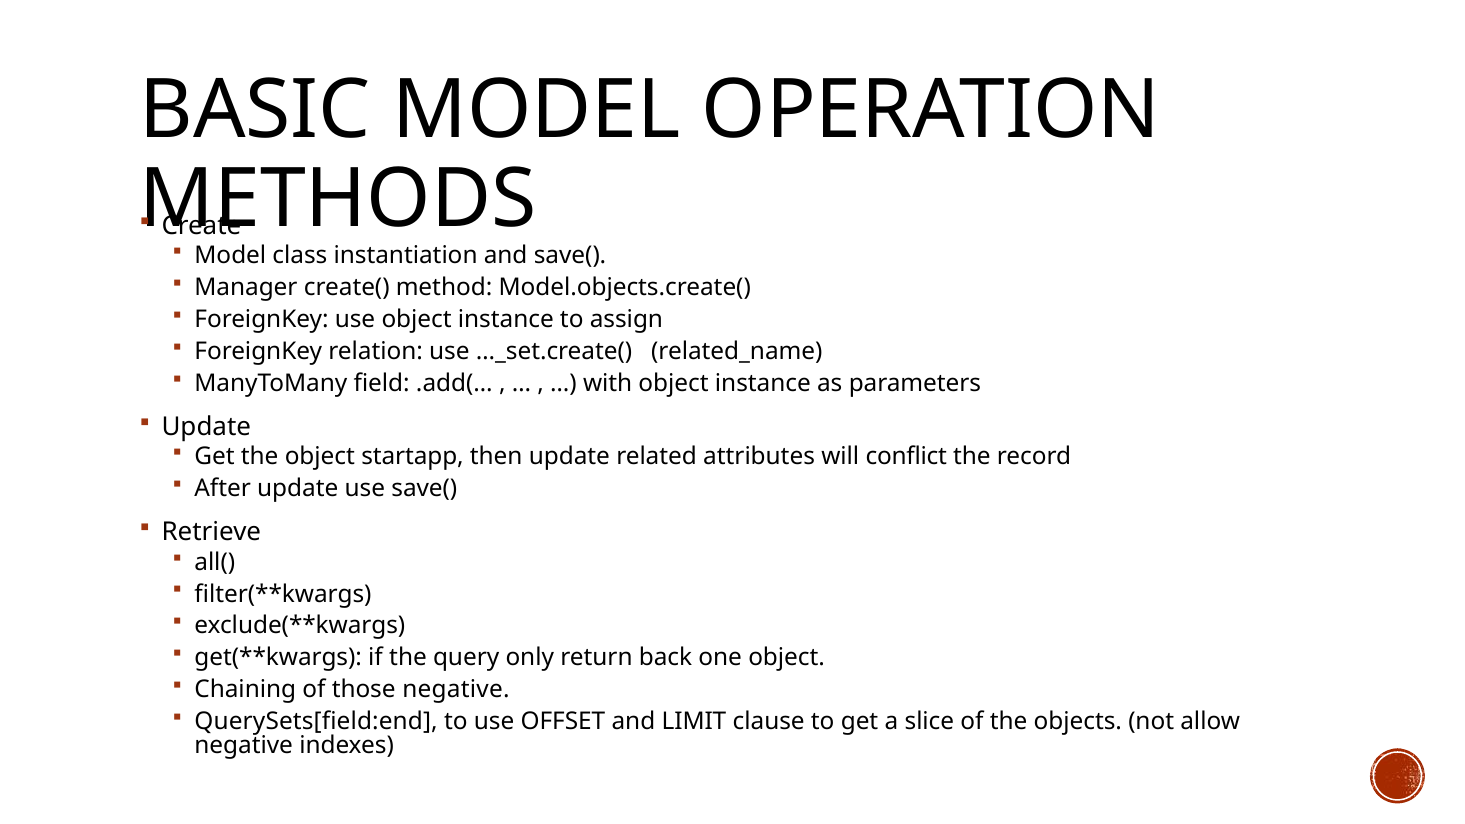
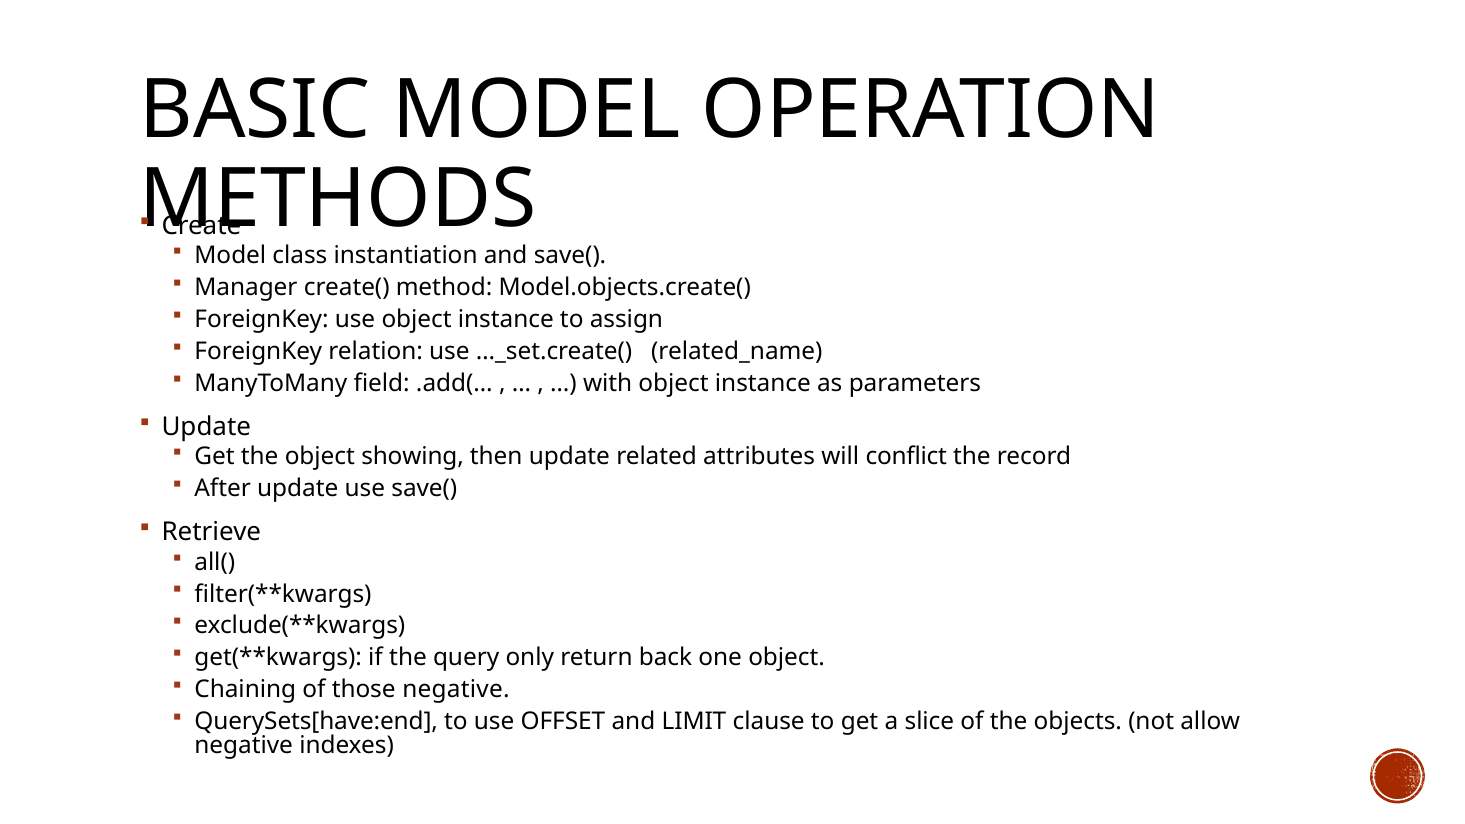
startapp: startapp -> showing
QuerySets[field:end: QuerySets[field:end -> QuerySets[have:end
